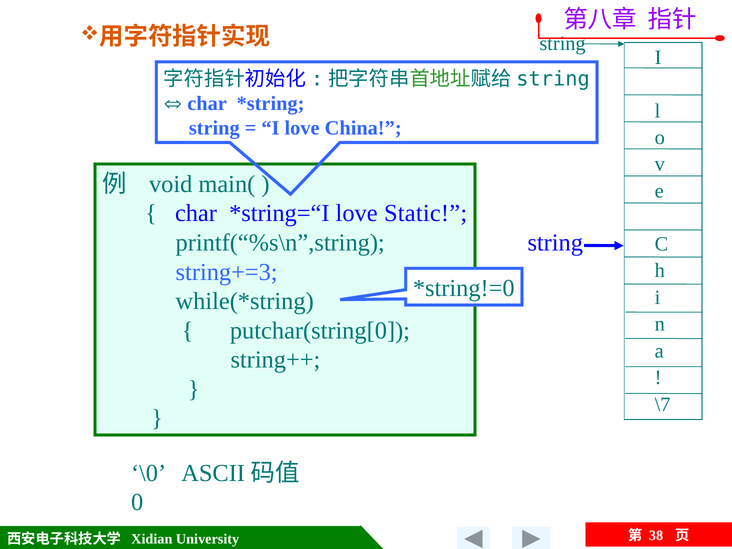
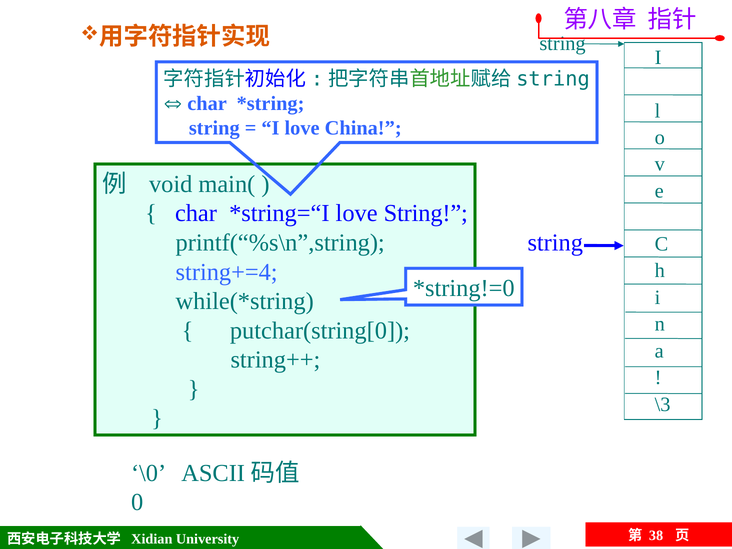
love Static: Static -> String
string+=3: string+=3 -> string+=4
\7: \7 -> \3
